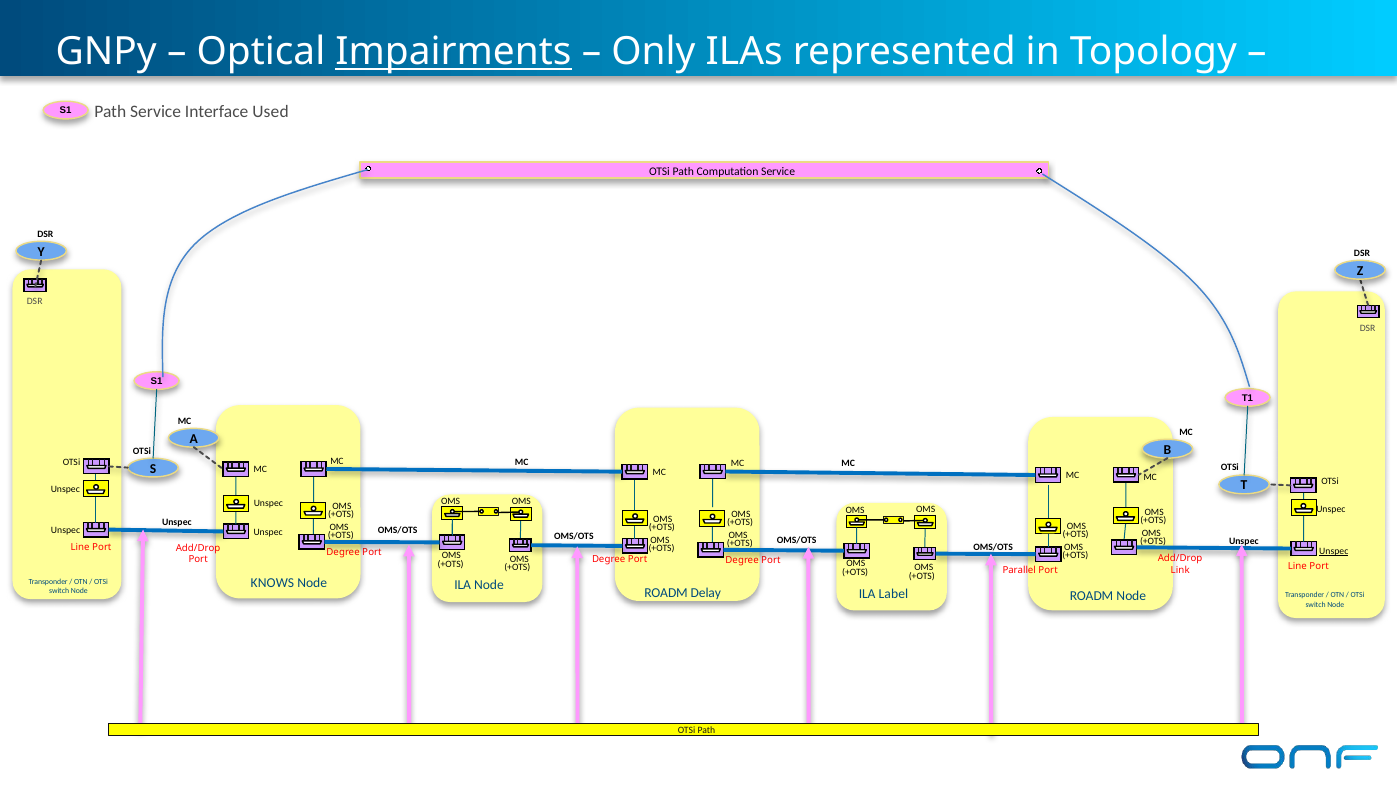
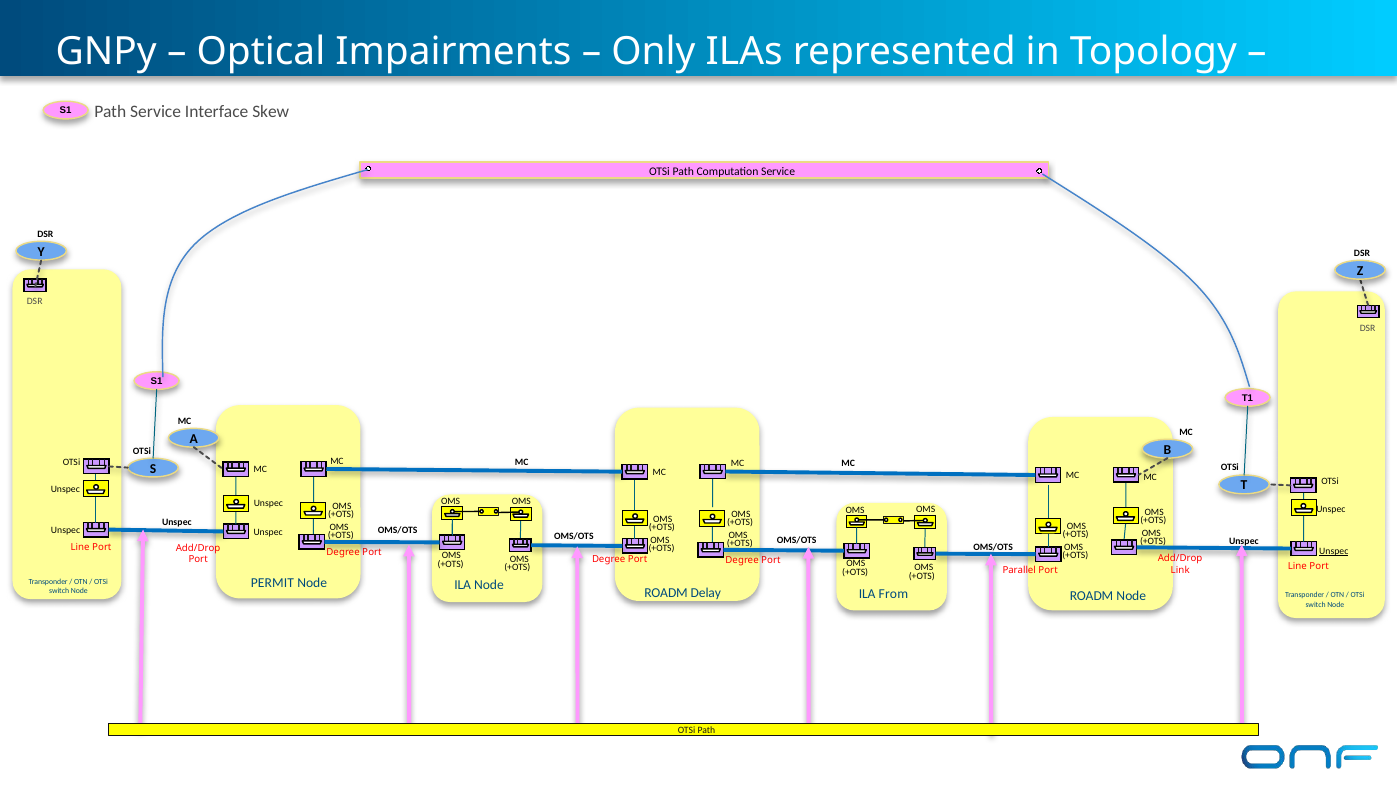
Impairments underline: present -> none
Used: Used -> Skew
KNOWS: KNOWS -> PERMIT
Label: Label -> From
